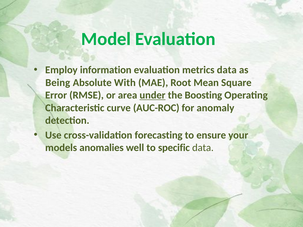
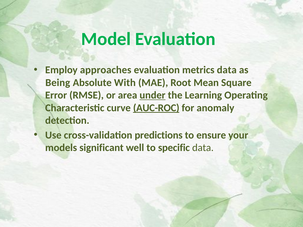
information: information -> approaches
Boosting: Boosting -> Learning
AUC-ROC underline: none -> present
forecasting: forecasting -> predictions
anomalies: anomalies -> significant
